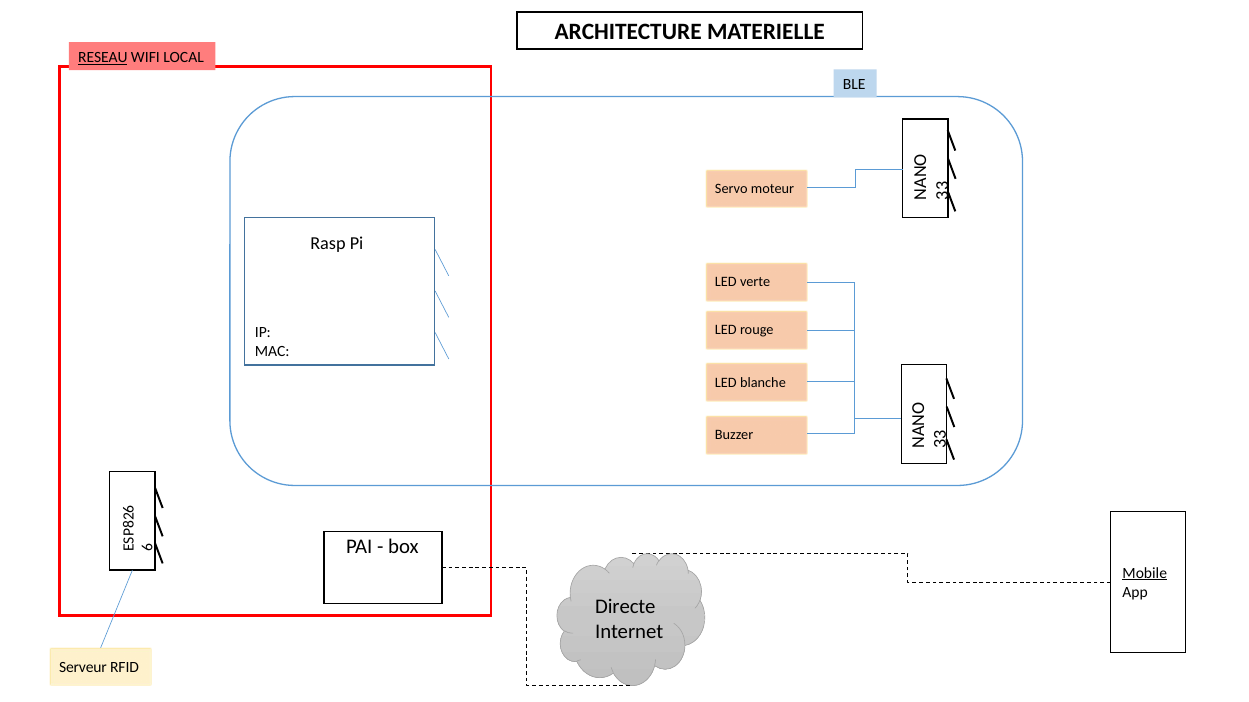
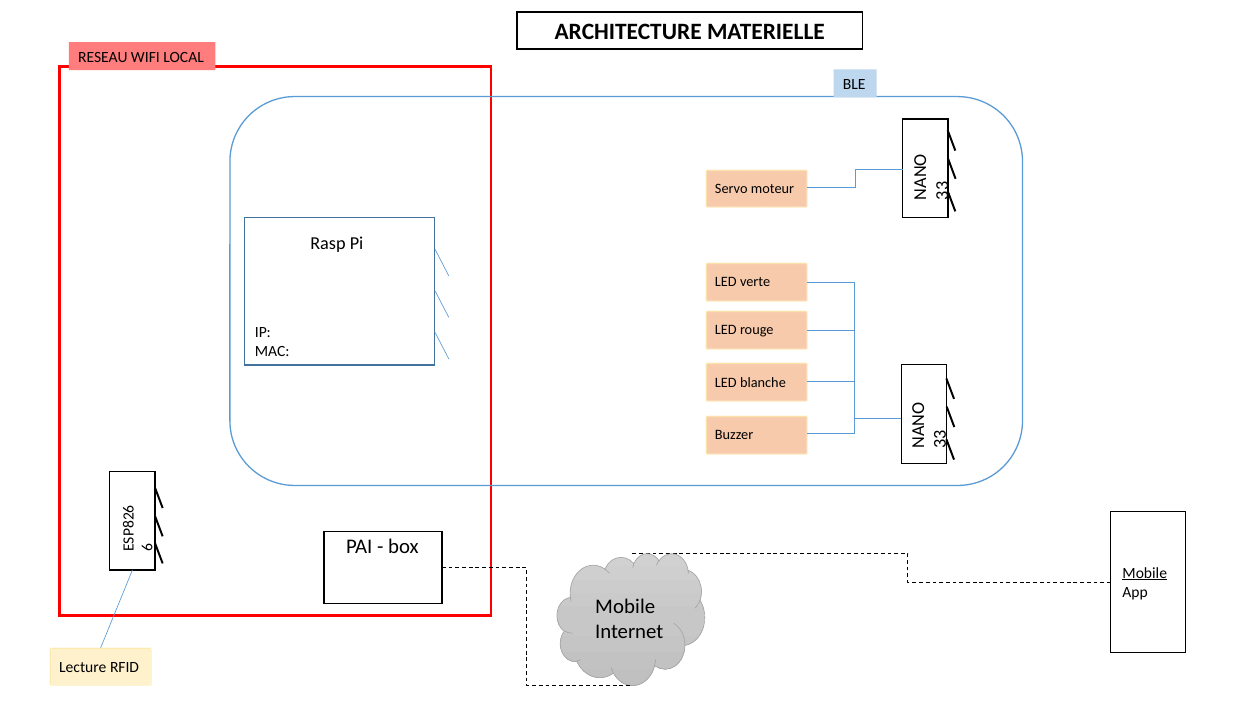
RESEAU underline: present -> none
Directe at (625, 607): Directe -> Mobile
Serveur: Serveur -> Lecture
